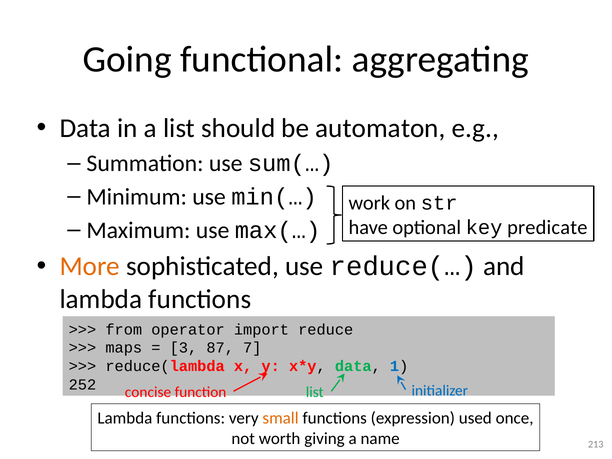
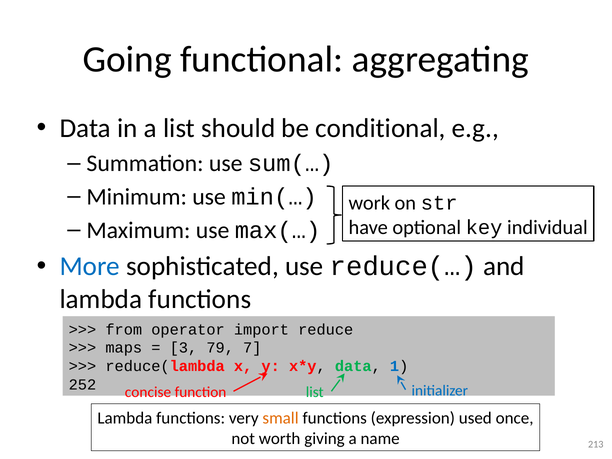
automaton: automaton -> conditional
predicate: predicate -> individual
More colour: orange -> blue
87: 87 -> 79
